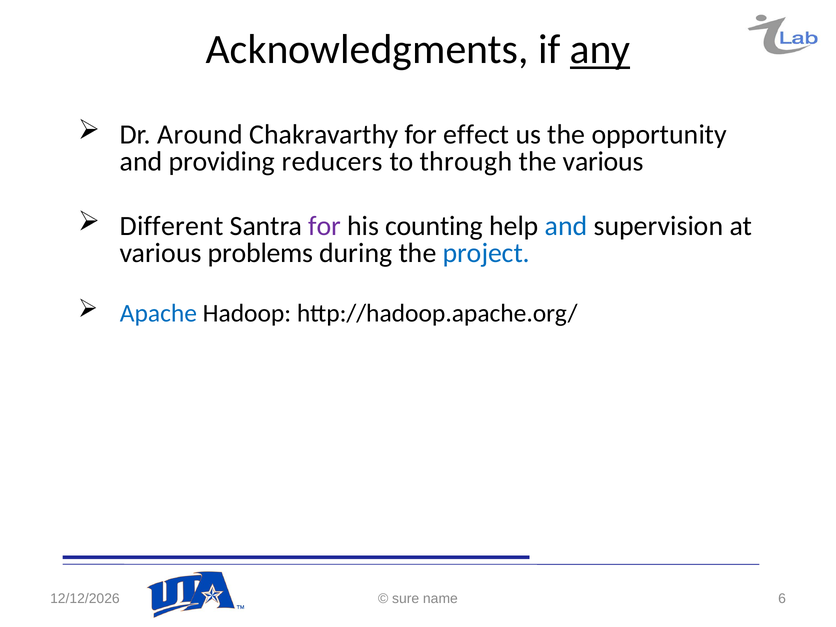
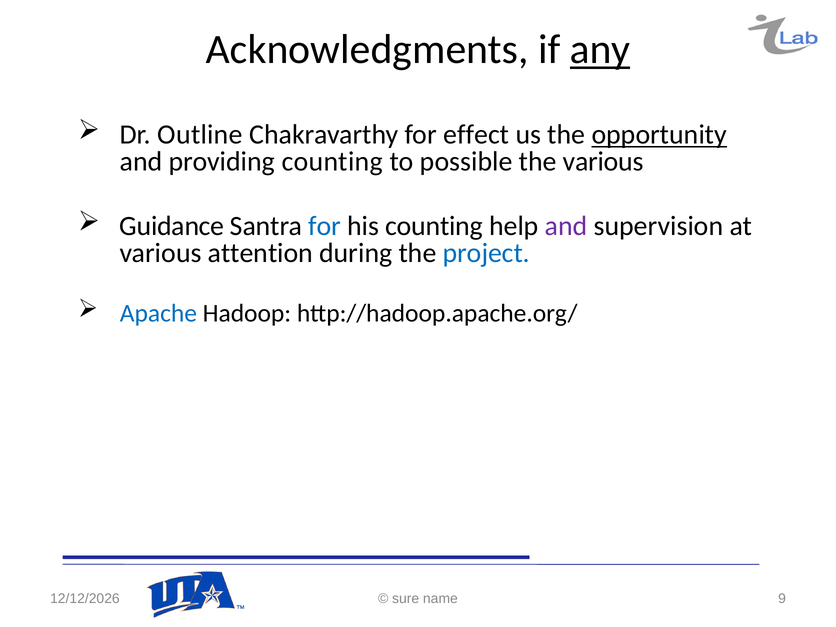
Around: Around -> Outline
opportunity underline: none -> present
providing reducers: reducers -> counting
through: through -> possible
Different: Different -> Guidance
for at (325, 226) colour: purple -> blue
and at (566, 226) colour: blue -> purple
problems: problems -> attention
6: 6 -> 9
